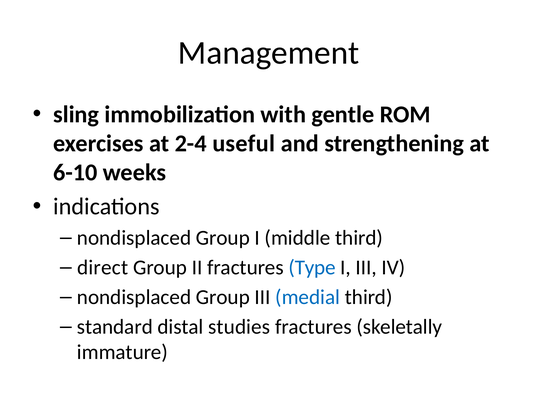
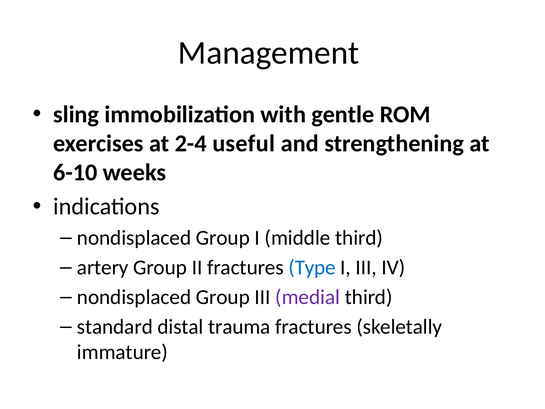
direct: direct -> artery
medial colour: blue -> purple
studies: studies -> trauma
